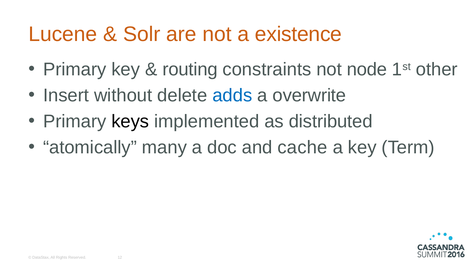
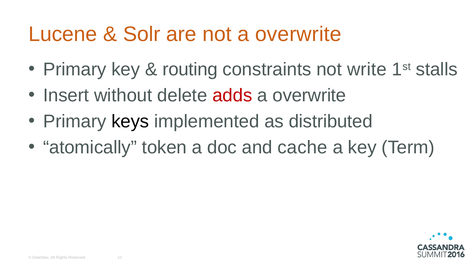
not a existence: existence -> overwrite
node: node -> write
other: other -> stalls
adds colour: blue -> red
many: many -> token
